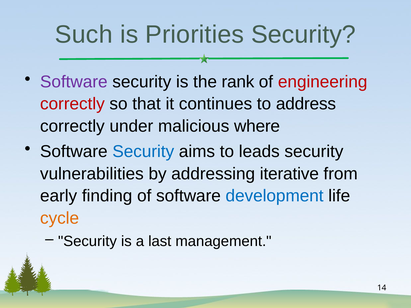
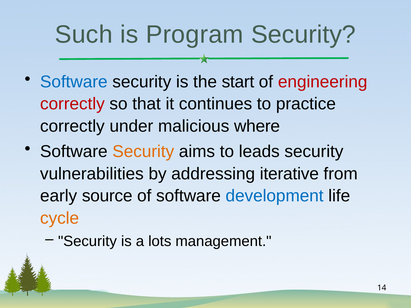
Priorities: Priorities -> Program
Software at (74, 82) colour: purple -> blue
rank: rank -> start
address: address -> practice
Security at (143, 152) colour: blue -> orange
finding: finding -> source
last: last -> lots
